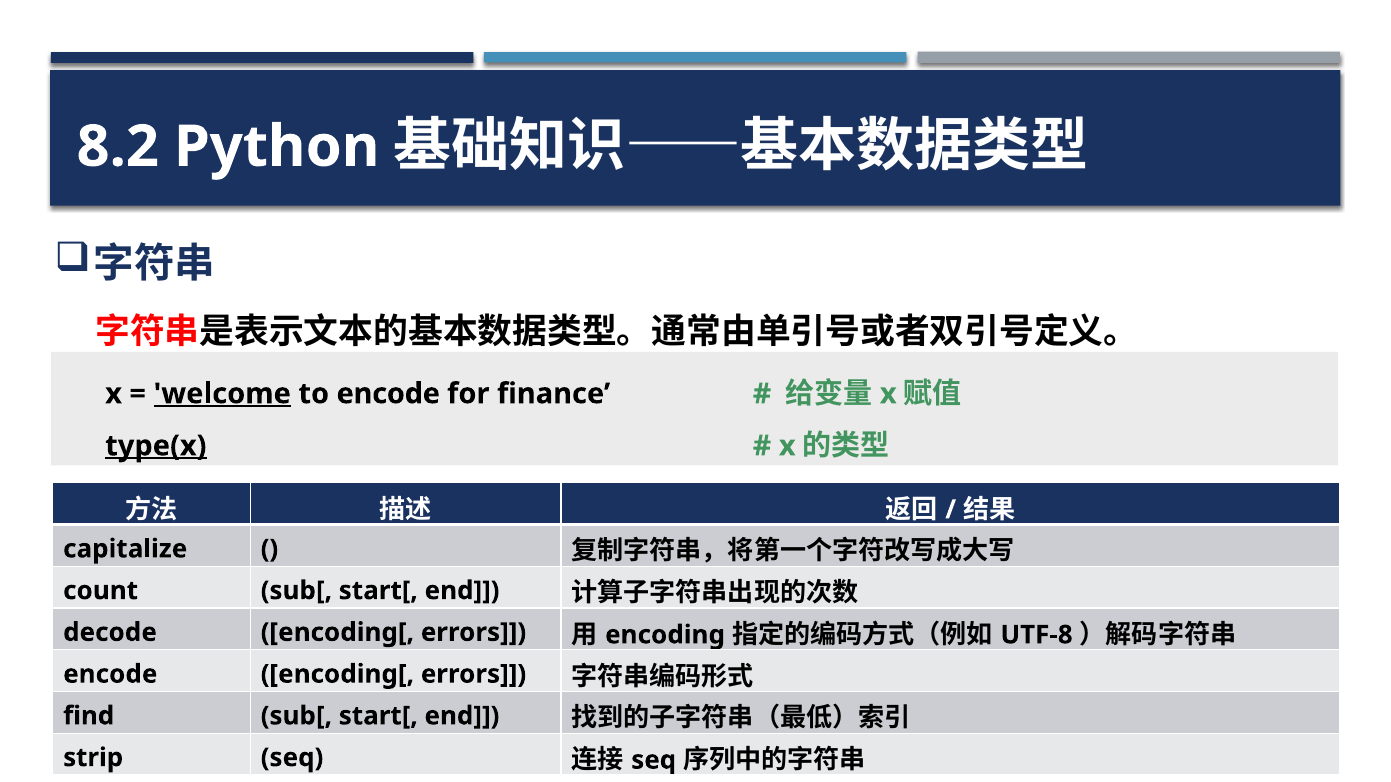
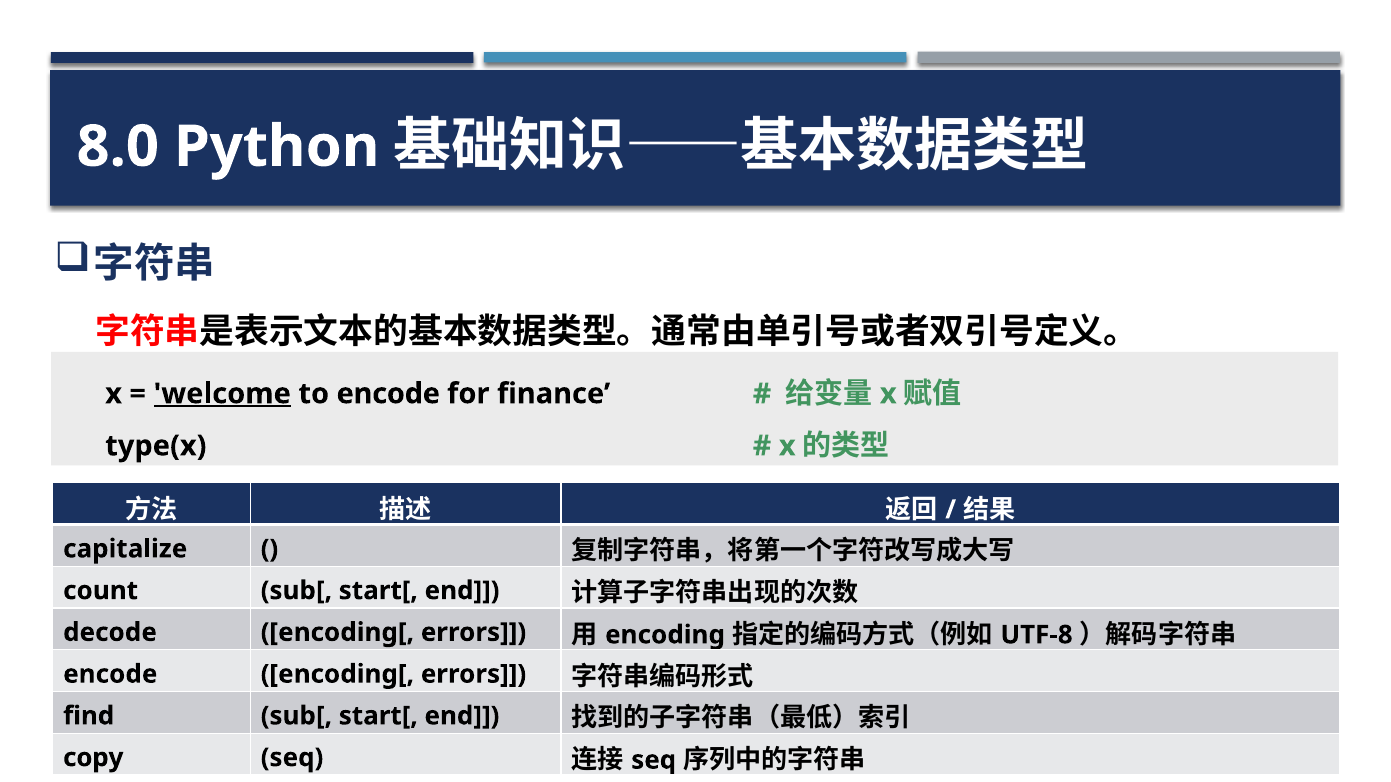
8.2: 8.2 -> 8.0
type(x underline: present -> none
strip: strip -> copy
